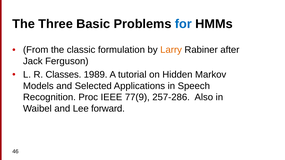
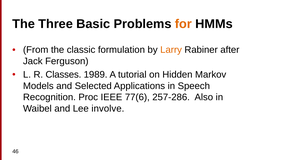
for colour: blue -> orange
77(9: 77(9 -> 77(6
forward: forward -> involve
